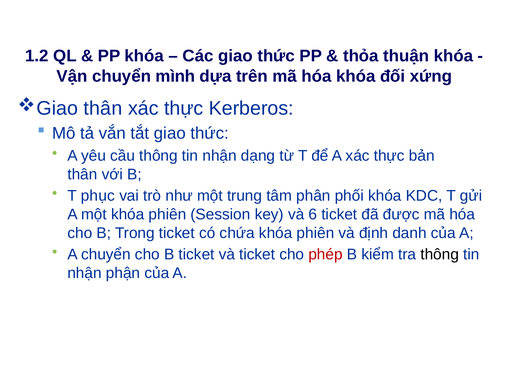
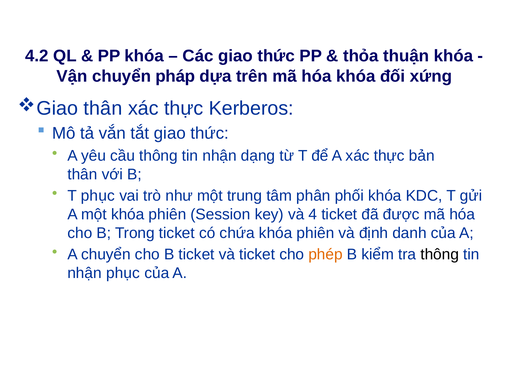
1.2: 1.2 -> 4.2
mình: mình -> pháp
6: 6 -> 4
phép colour: red -> orange
nhận phận: phận -> phục
